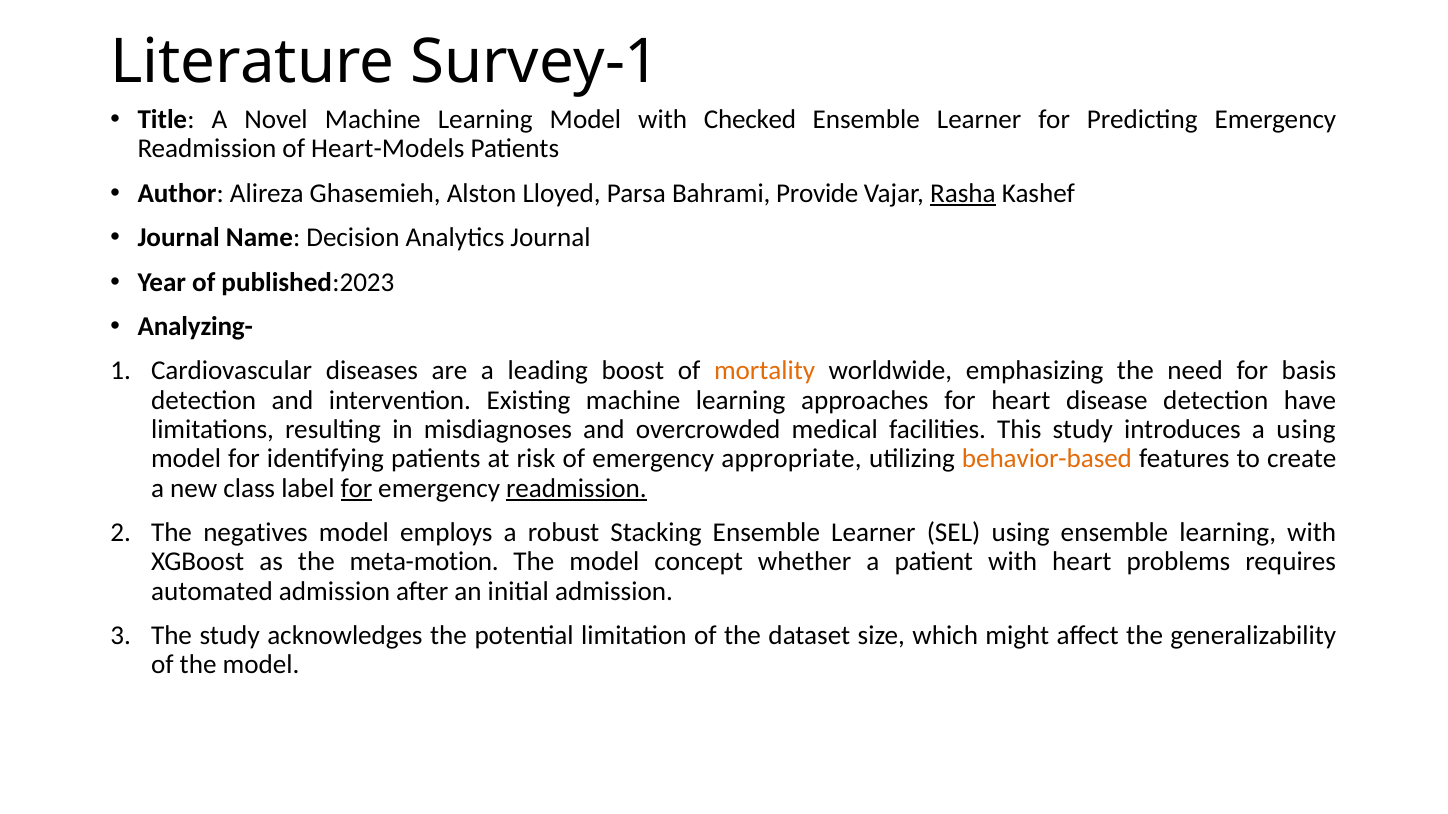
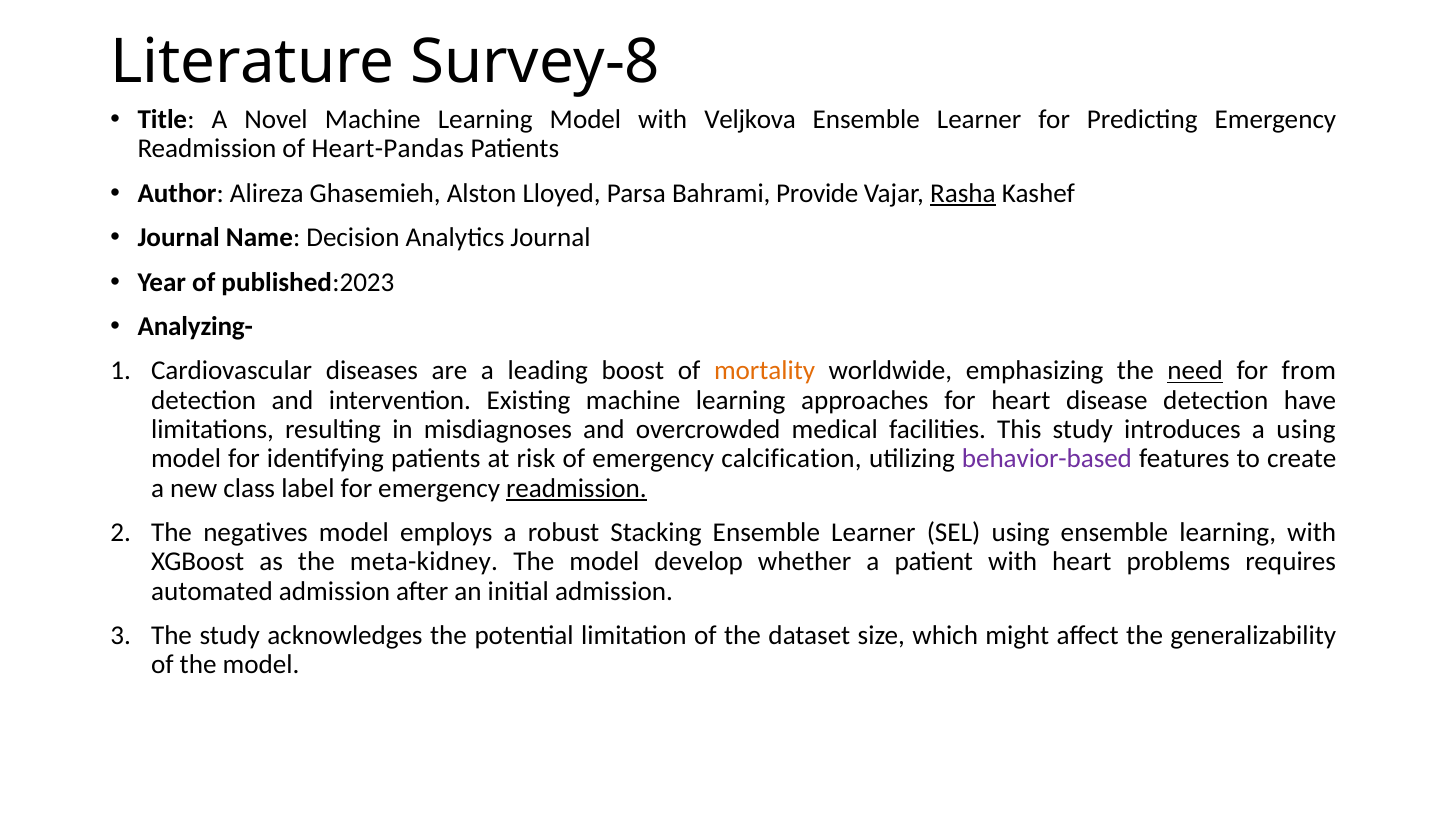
Survey-1: Survey-1 -> Survey-8
Checked: Checked -> Veljkova
Heart-Models: Heart-Models -> Heart-Pandas
need underline: none -> present
basis: basis -> from
appropriate: appropriate -> calcification
behavior-based colour: orange -> purple
for at (356, 488) underline: present -> none
meta-motion: meta-motion -> meta-kidney
concept: concept -> develop
